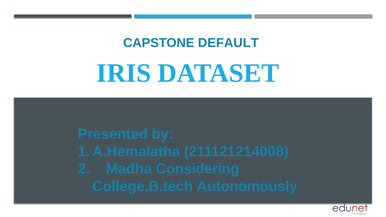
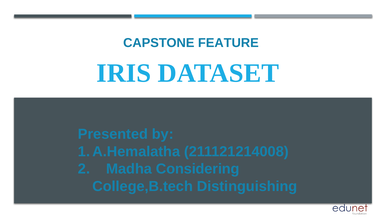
DEFAULT: DEFAULT -> FEATURE
Autonomously: Autonomously -> Distinguishing
